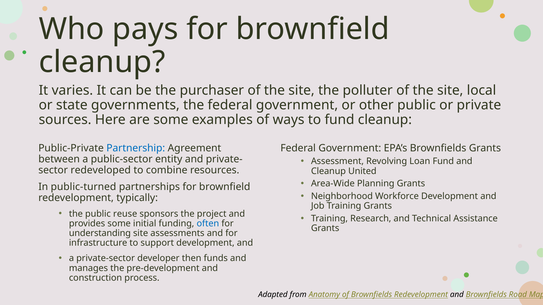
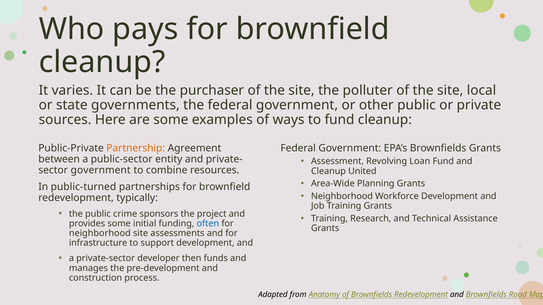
Partnership colour: blue -> orange
redeveloped at (101, 170): redeveloped -> government
reuse: reuse -> crime
understanding at (100, 234): understanding -> neighborhood
